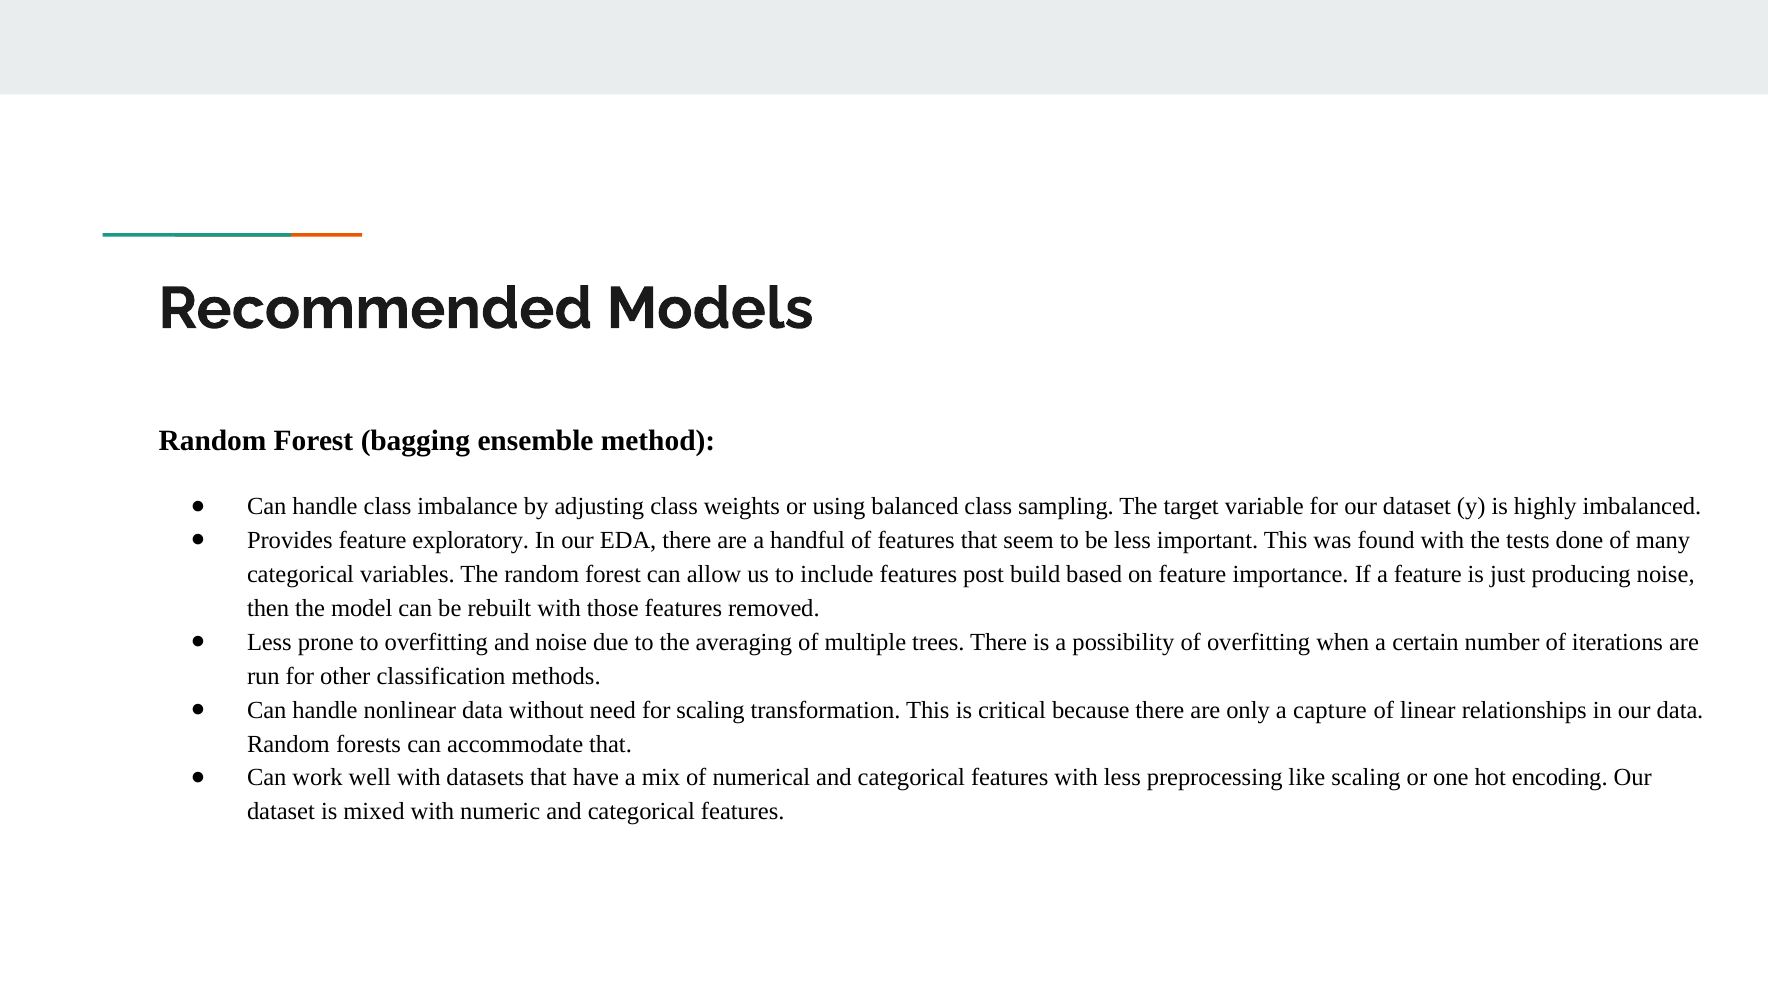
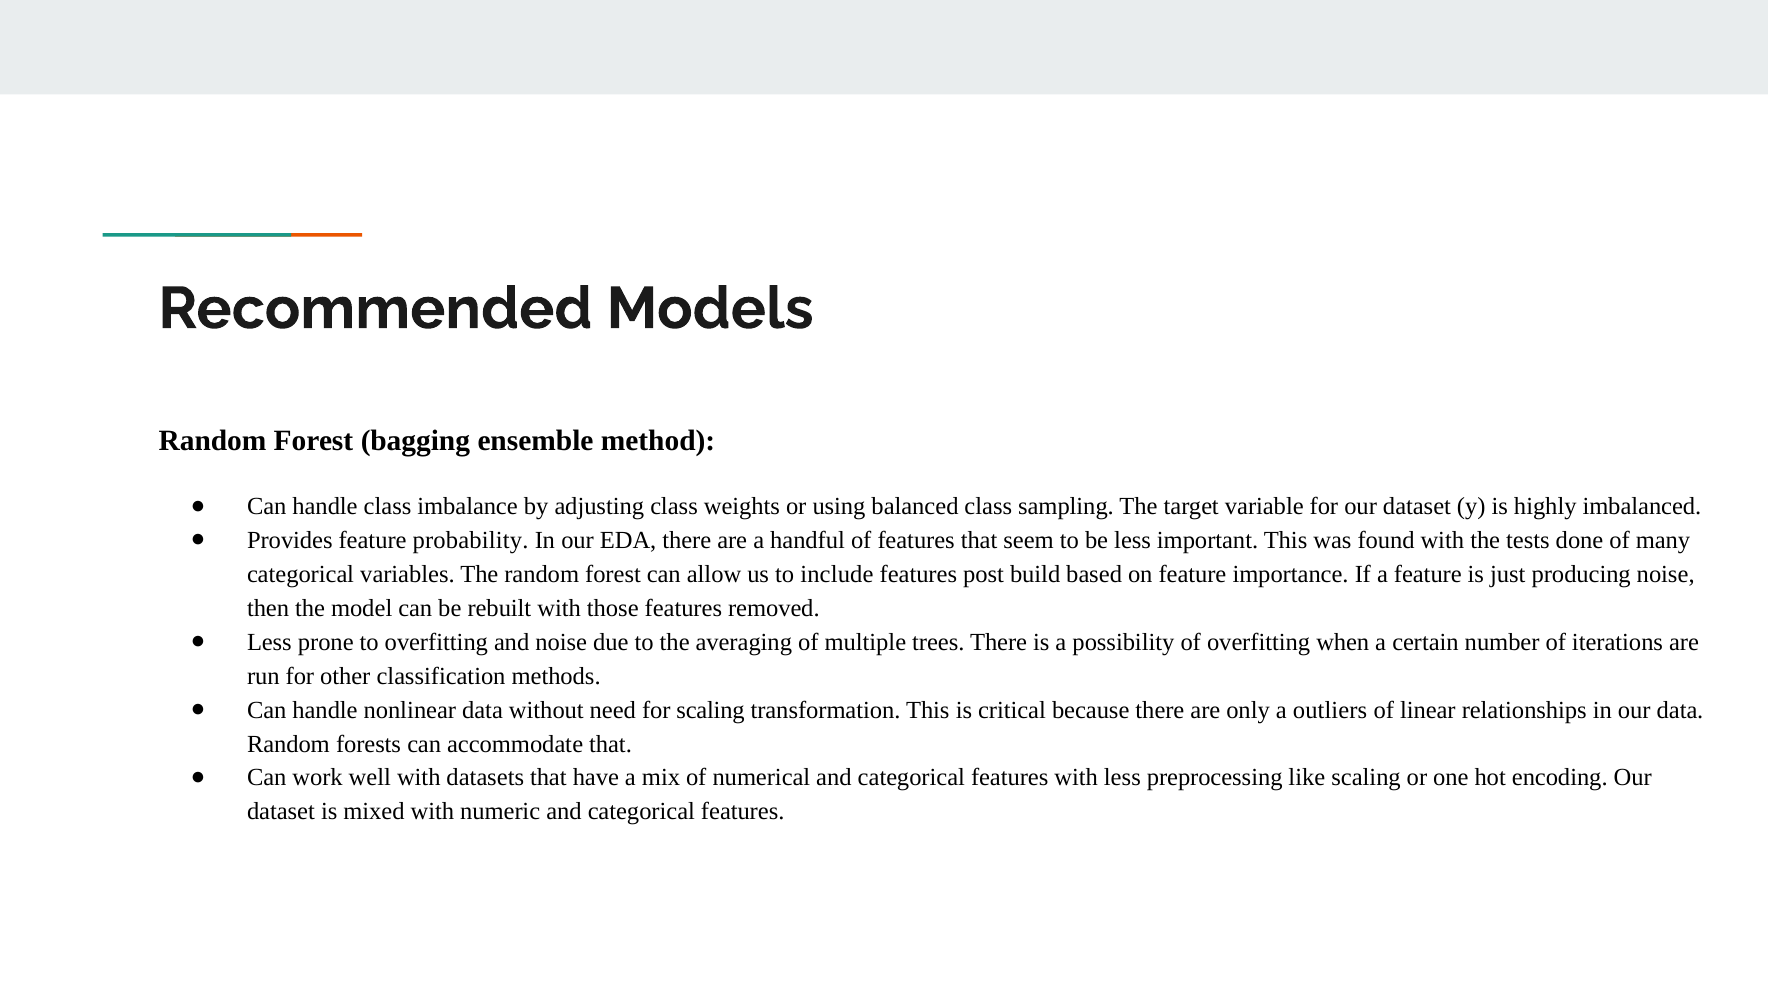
exploratory: exploratory -> probability
capture: capture -> outliers
